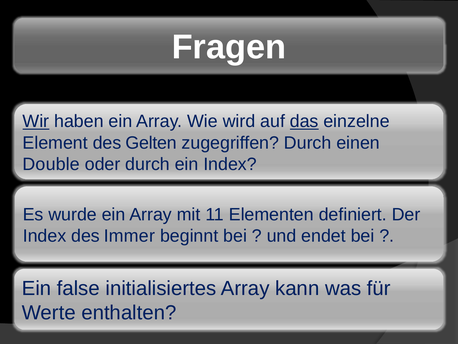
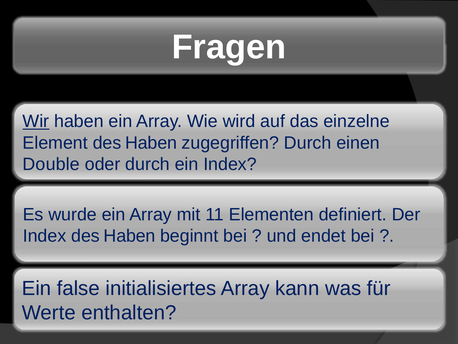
das underline: present -> none
Element des Gelten: Gelten -> Haben
Index des Immer: Immer -> Haben
